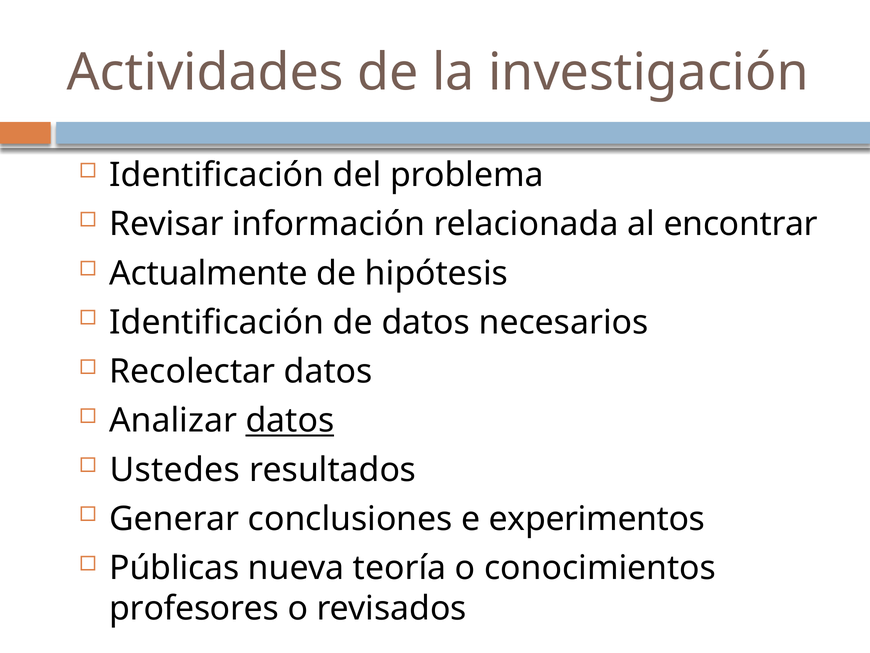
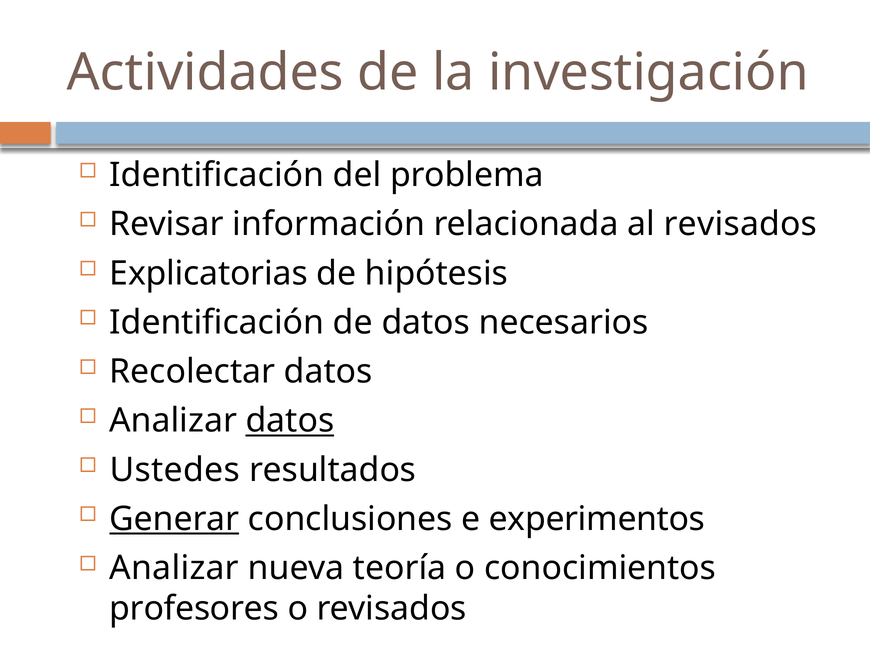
al encontrar: encontrar -> revisados
Actualmente: Actualmente -> Explicatorias
Generar underline: none -> present
Públicas at (174, 568): Públicas -> Analizar
